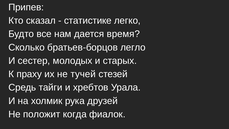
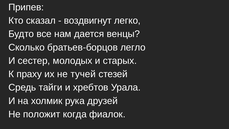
статистике: статистике -> воздвигнут
время: время -> венцы
